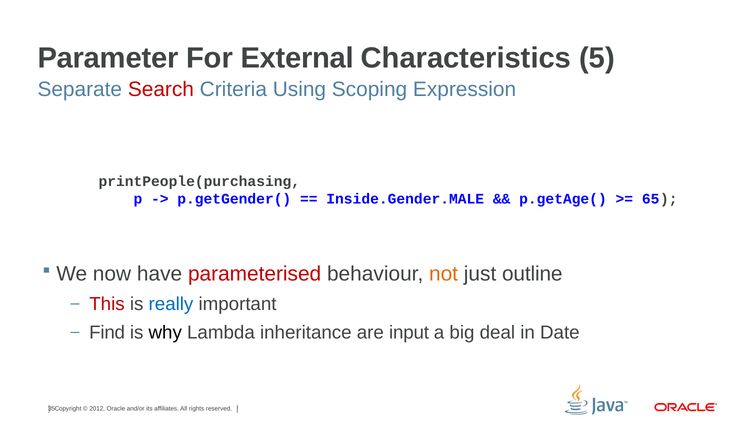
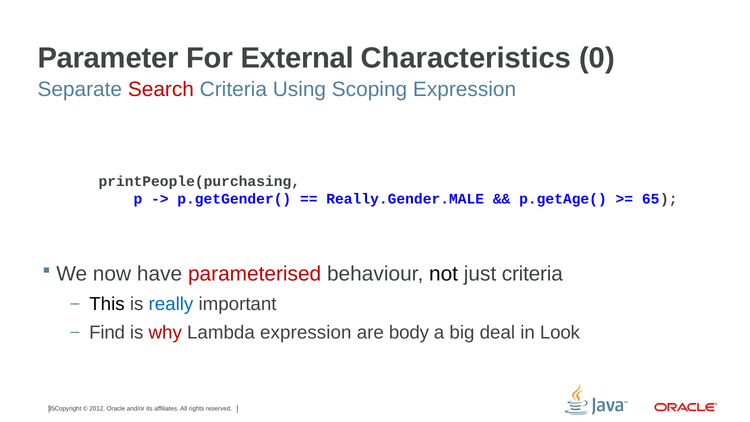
5: 5 -> 0
Inside.Gender.MALE: Inside.Gender.MALE -> Really.Gender.MALE
not colour: orange -> black
just outline: outline -> criteria
This colour: red -> black
why colour: black -> red
Lambda inheritance: inheritance -> expression
input: input -> body
Date: Date -> Look
